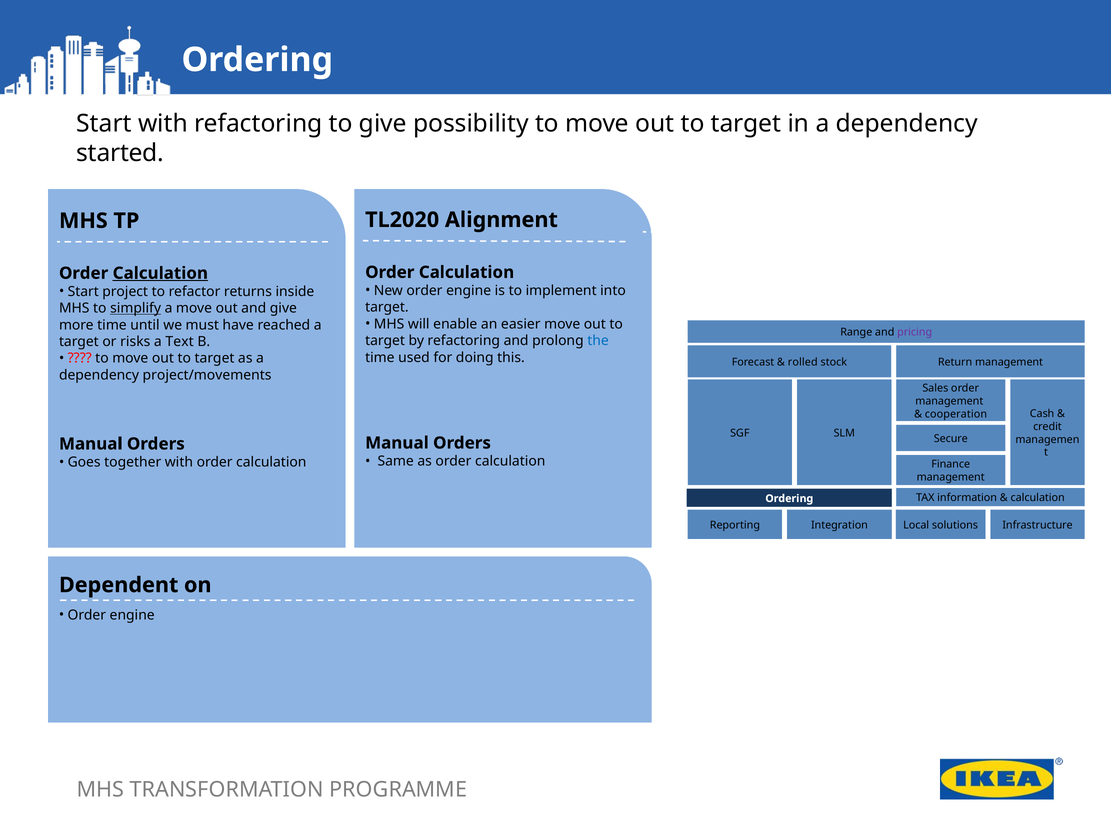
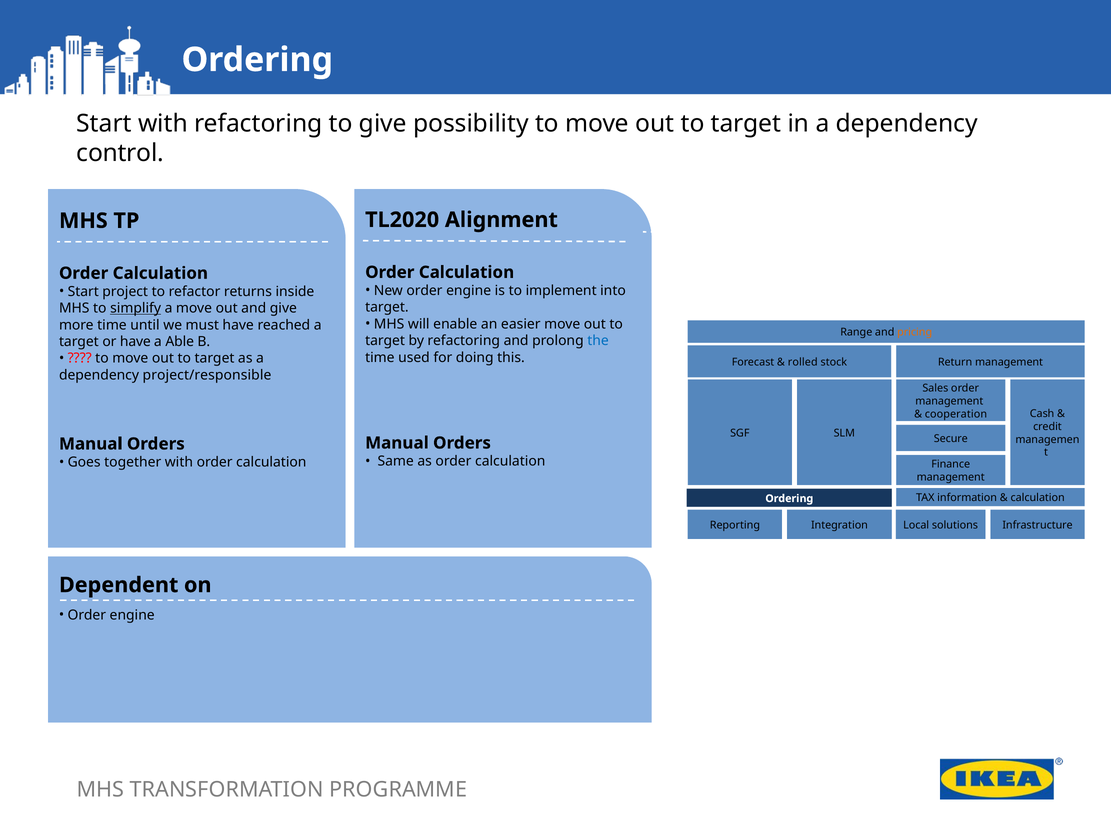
started: started -> control
Calculation at (160, 273) underline: present -> none
pricing colour: purple -> orange
or risks: risks -> have
Text: Text -> Able
project/movements: project/movements -> project/responsible
